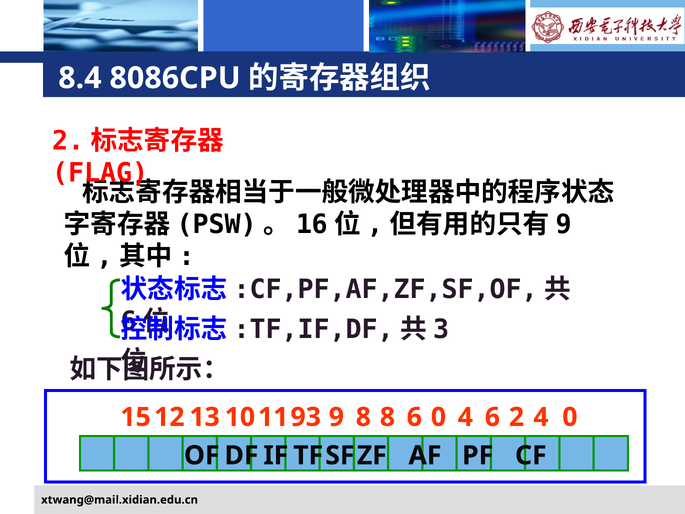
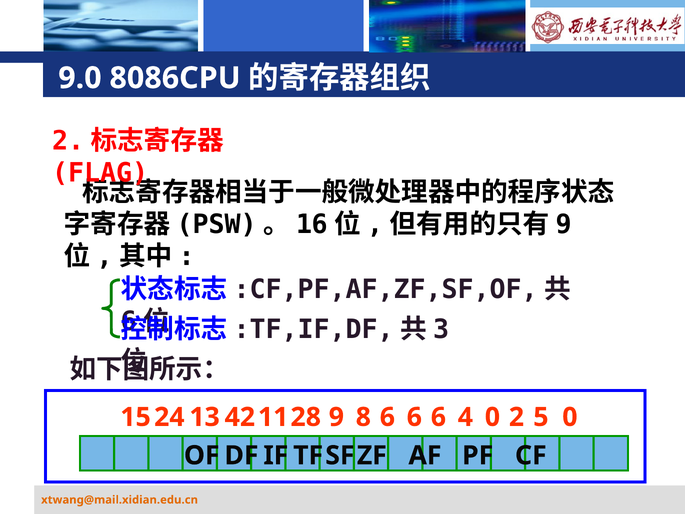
8.4: 8.4 -> 9.0
12: 12 -> 24
10: 10 -> 42
93: 93 -> 28
8 8: 8 -> 6
0 at (438, 417): 0 -> 6
4 6: 6 -> 0
2 4: 4 -> 5
xtwang@mail.xidian.edu.cn colour: black -> orange
